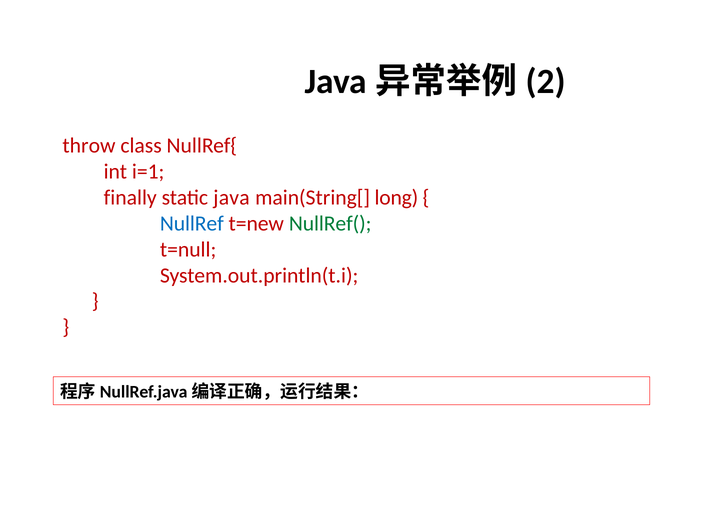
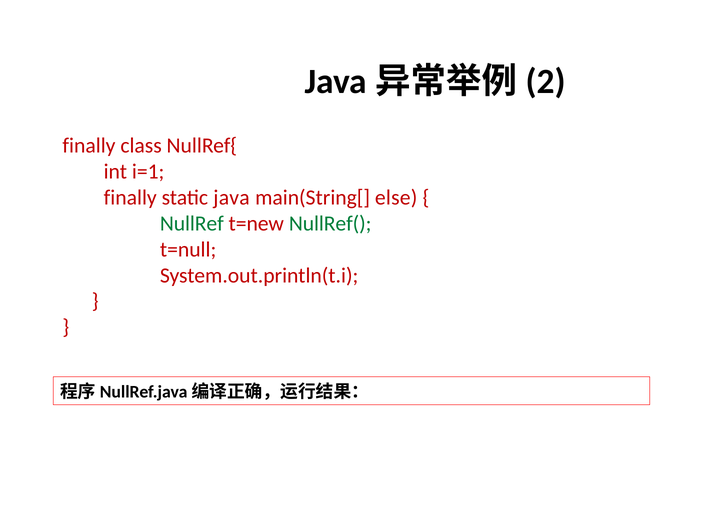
throw at (89, 145): throw -> finally
long: long -> else
NullRef colour: blue -> green
